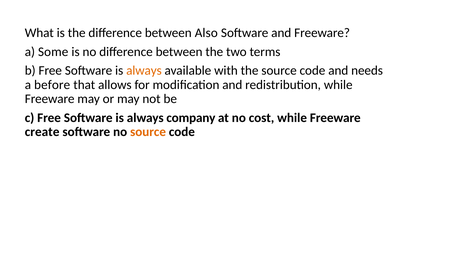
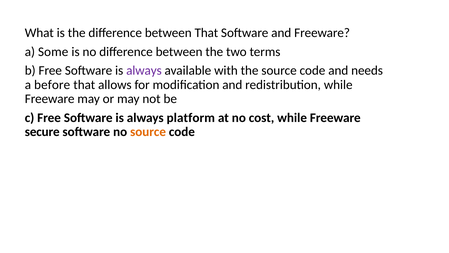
between Also: Also -> That
always at (144, 70) colour: orange -> purple
company: company -> platform
create: create -> secure
